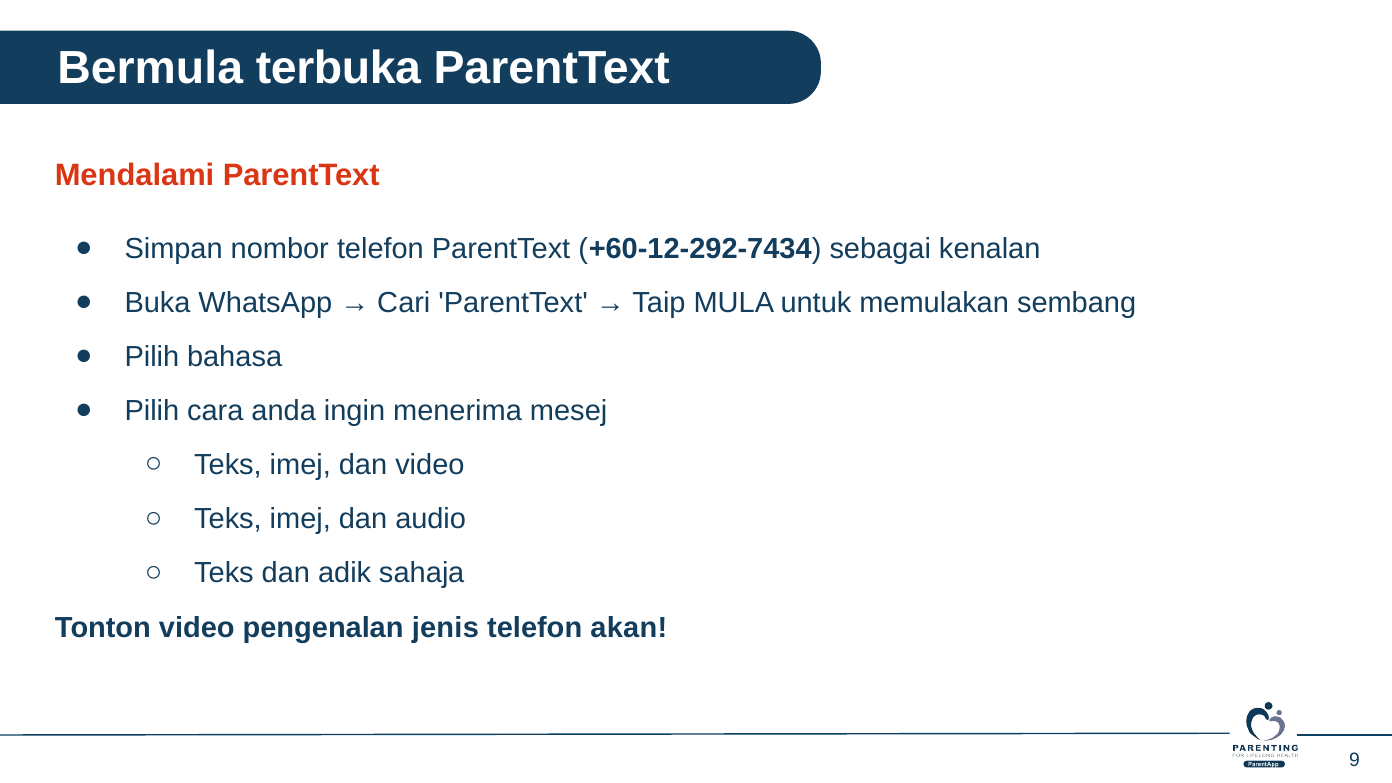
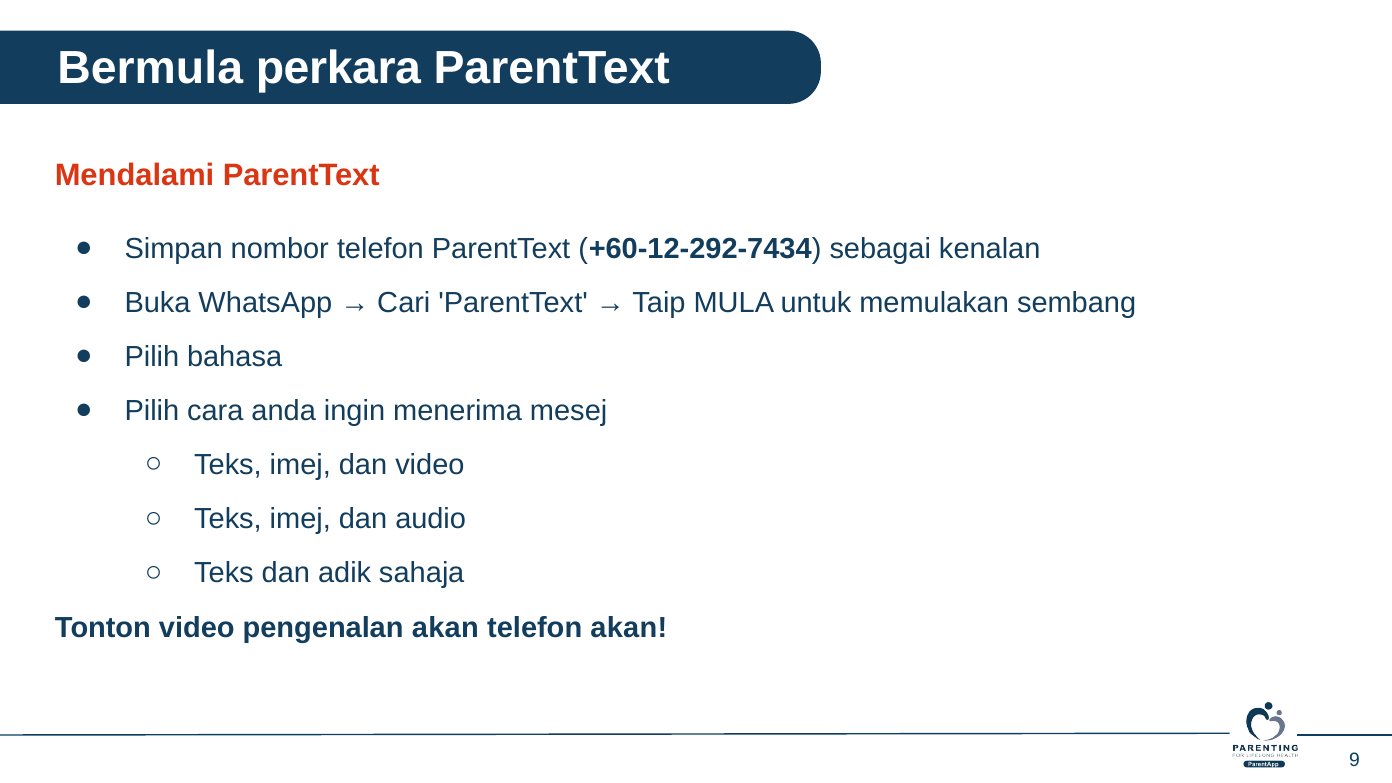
terbuka: terbuka -> perkara
pengenalan jenis: jenis -> akan
